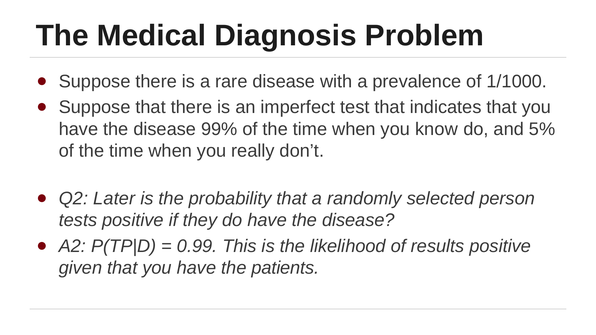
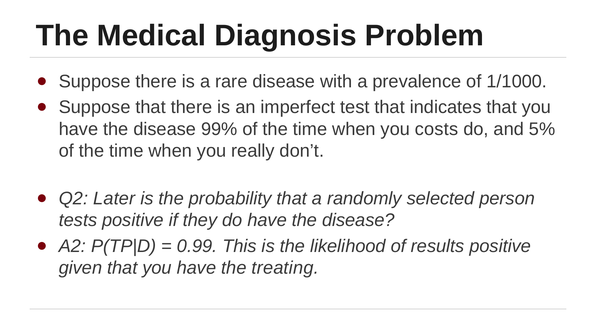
know: know -> costs
patients: patients -> treating
